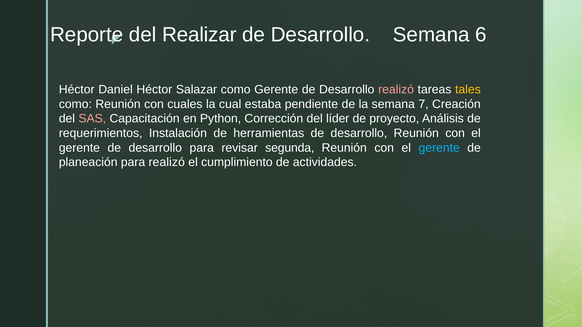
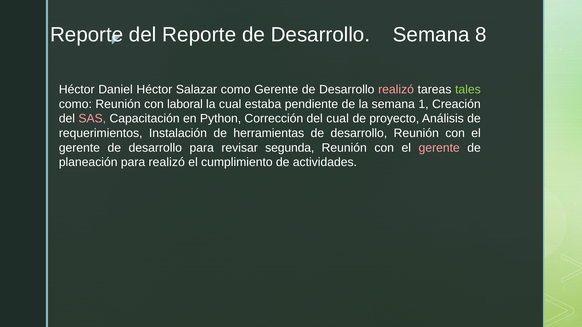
del Realizar: Realizar -> Reporte
6: 6 -> 8
tales colour: yellow -> light green
cuales: cuales -> laboral
7: 7 -> 1
del líder: líder -> cual
gerente at (439, 148) colour: light blue -> pink
